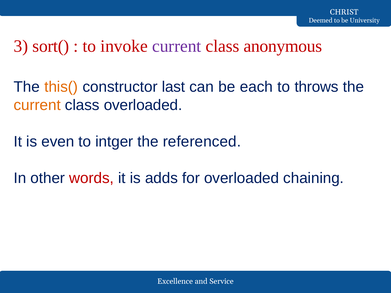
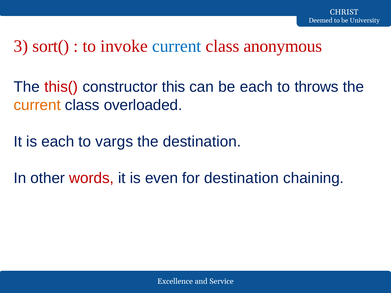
current at (177, 46) colour: purple -> blue
this( colour: orange -> red
last: last -> this
is even: even -> each
intger: intger -> vargs
the referenced: referenced -> destination
adds: adds -> even
for overloaded: overloaded -> destination
